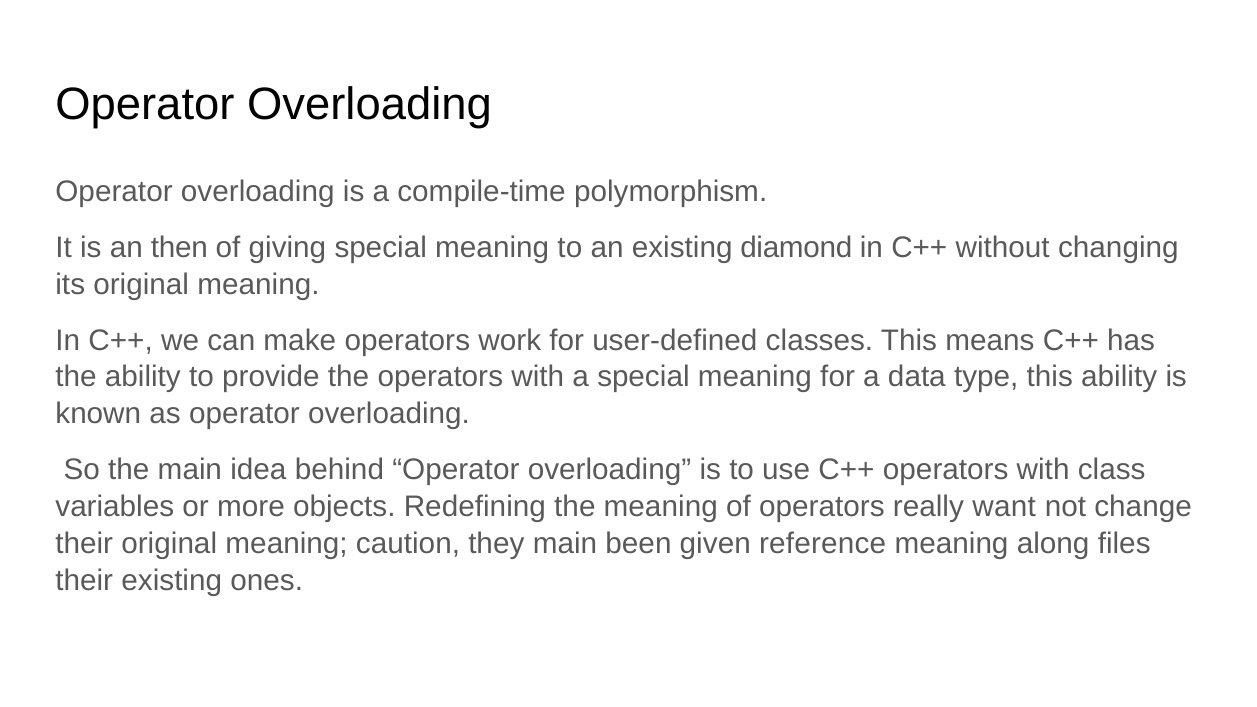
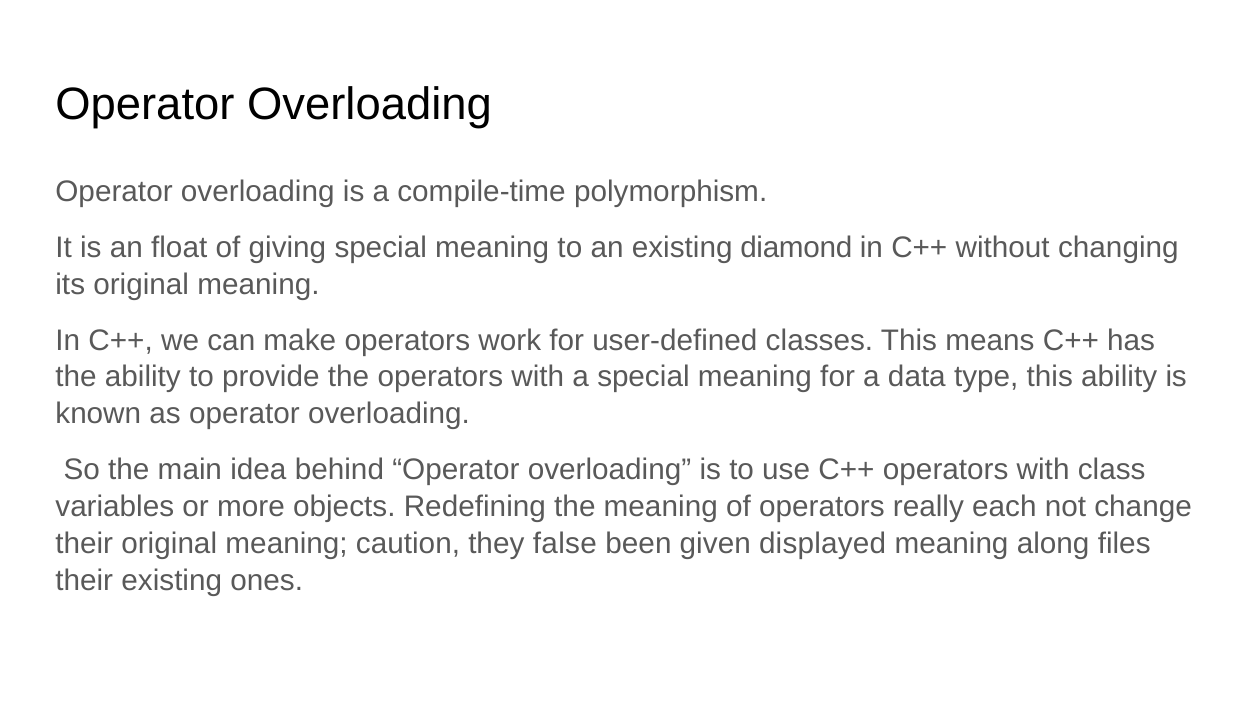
then: then -> float
want: want -> each
they main: main -> false
reference: reference -> displayed
